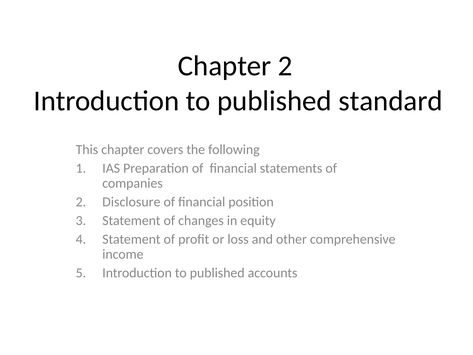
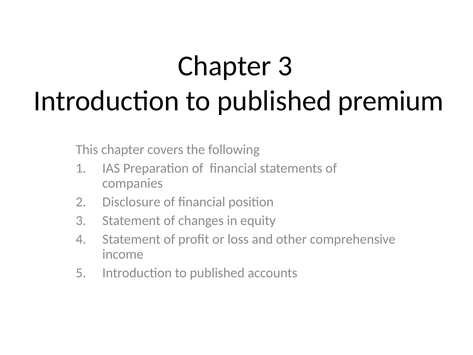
Chapter 2: 2 -> 3
standard: standard -> premium
